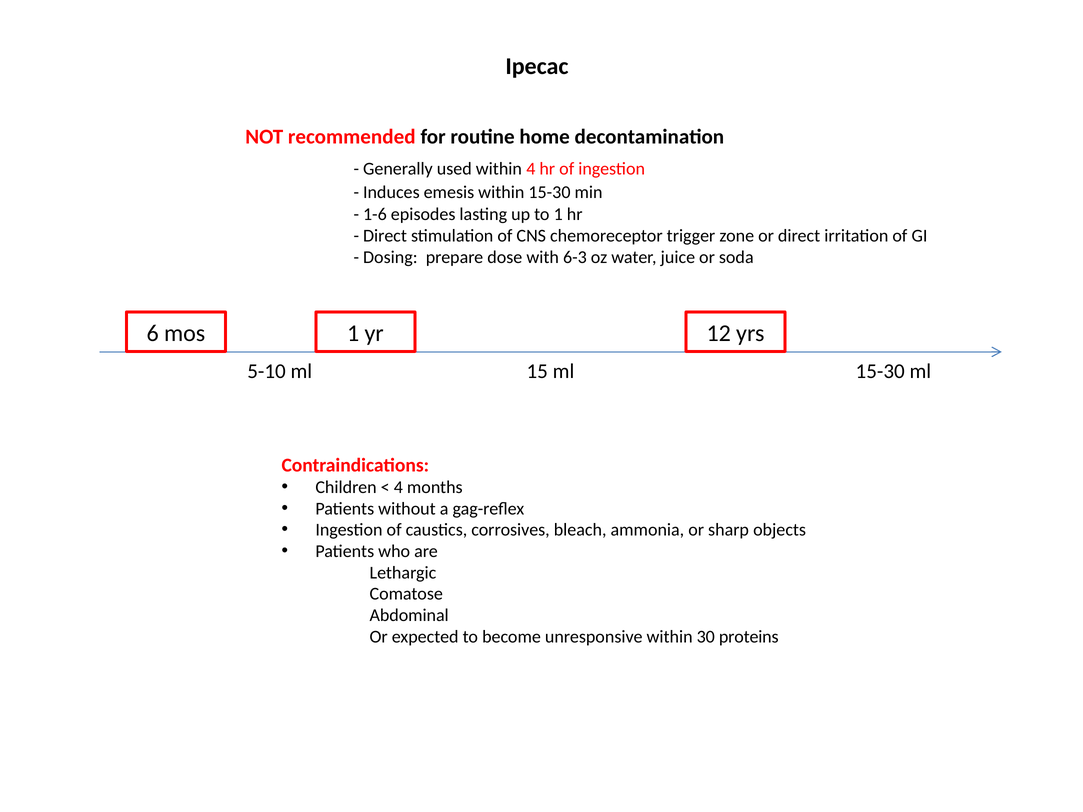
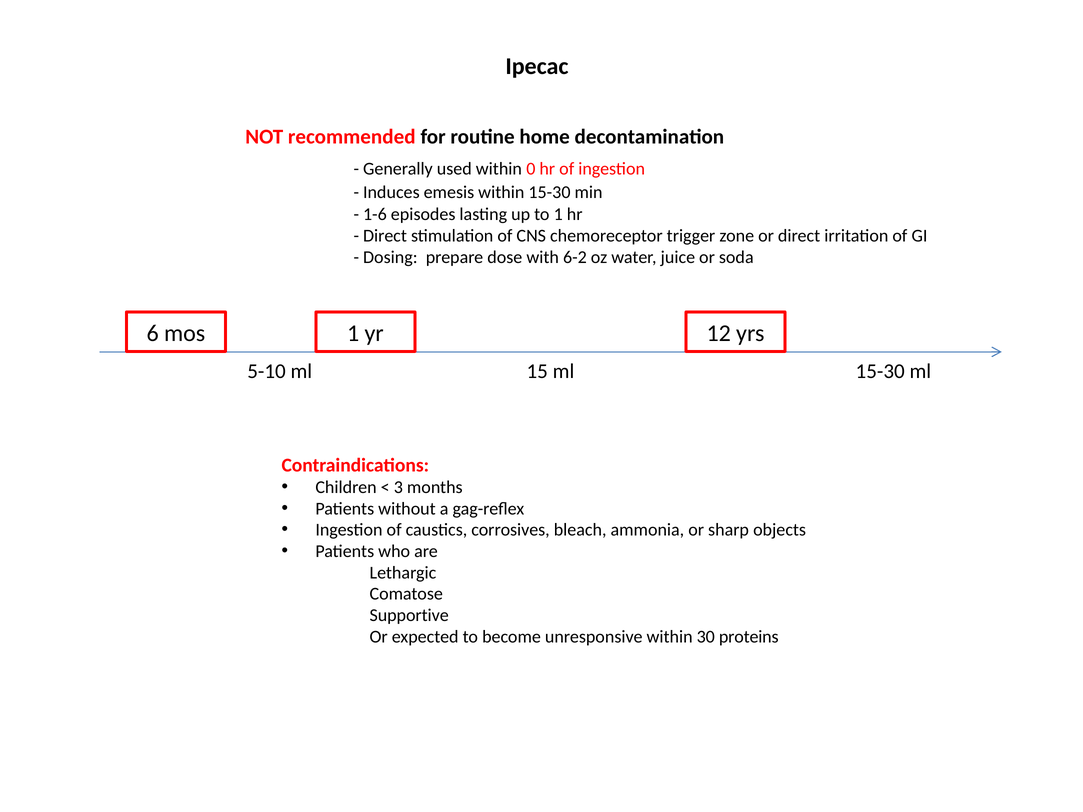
within 4: 4 -> 0
6-3: 6-3 -> 6-2
4 at (398, 488): 4 -> 3
Abdominal: Abdominal -> Supportive
